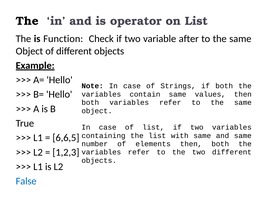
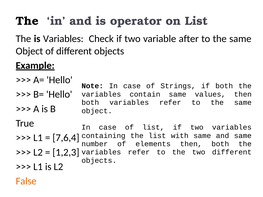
is Function: Function -> Variables
6,6,5: 6,6,5 -> 7,6,4
False colour: blue -> orange
